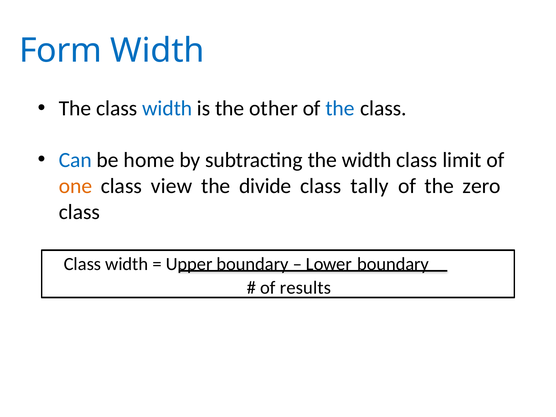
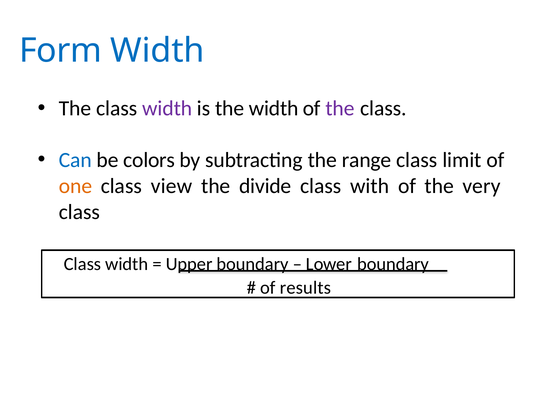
width at (167, 109) colour: blue -> purple
the other: other -> width
the at (340, 109) colour: blue -> purple
home: home -> colors
the width: width -> range
tally: tally -> with
zero: zero -> very
